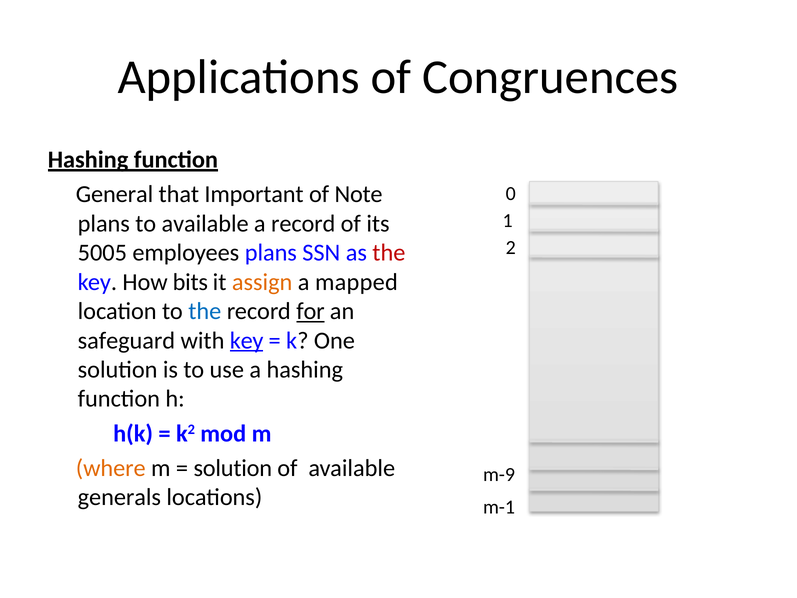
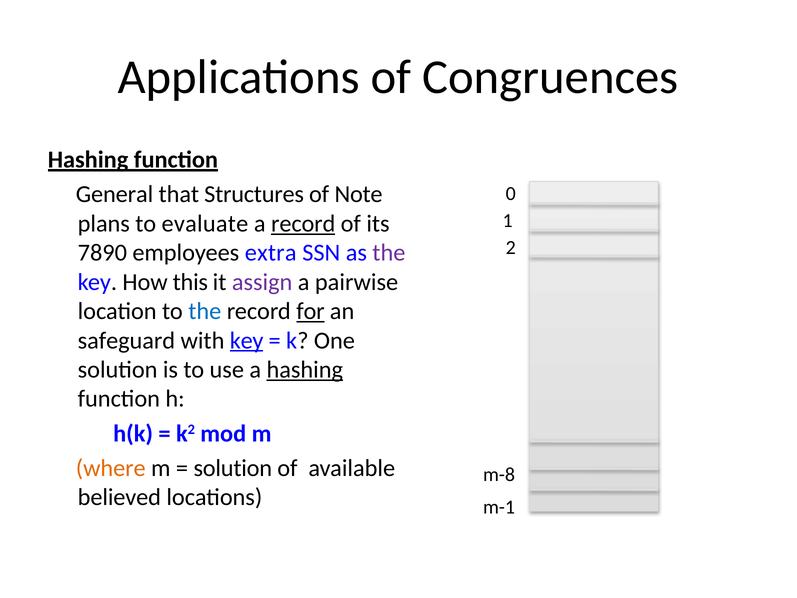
Important: Important -> Structures
to available: available -> evaluate
record at (303, 224) underline: none -> present
5005: 5005 -> 7890
employees plans: plans -> extra
the at (389, 253) colour: red -> purple
bits: bits -> this
assign colour: orange -> purple
mapped: mapped -> pairwise
hashing at (305, 370) underline: none -> present
m-9: m-9 -> m-8
generals: generals -> believed
